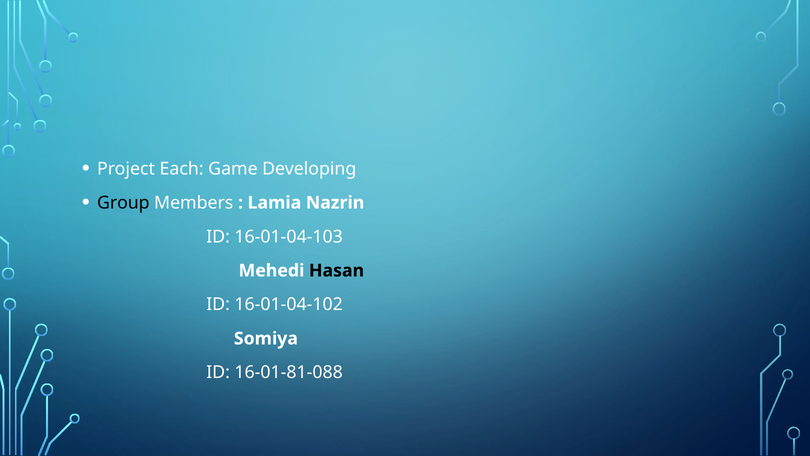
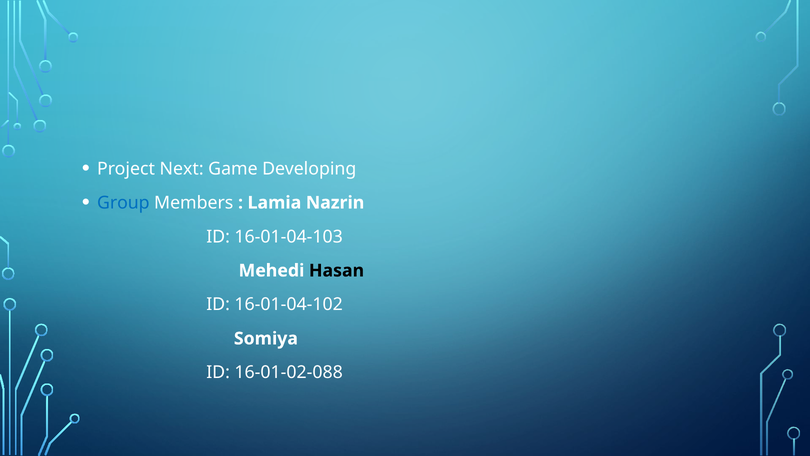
Each: Each -> Next
Group colour: black -> blue
16-01-81-088: 16-01-81-088 -> 16-01-02-088
